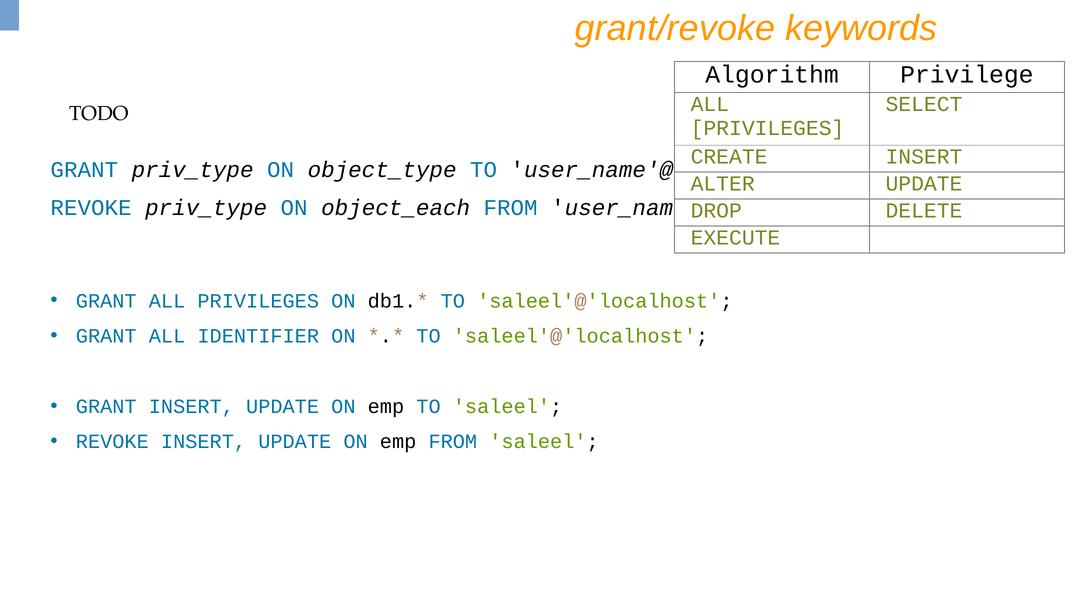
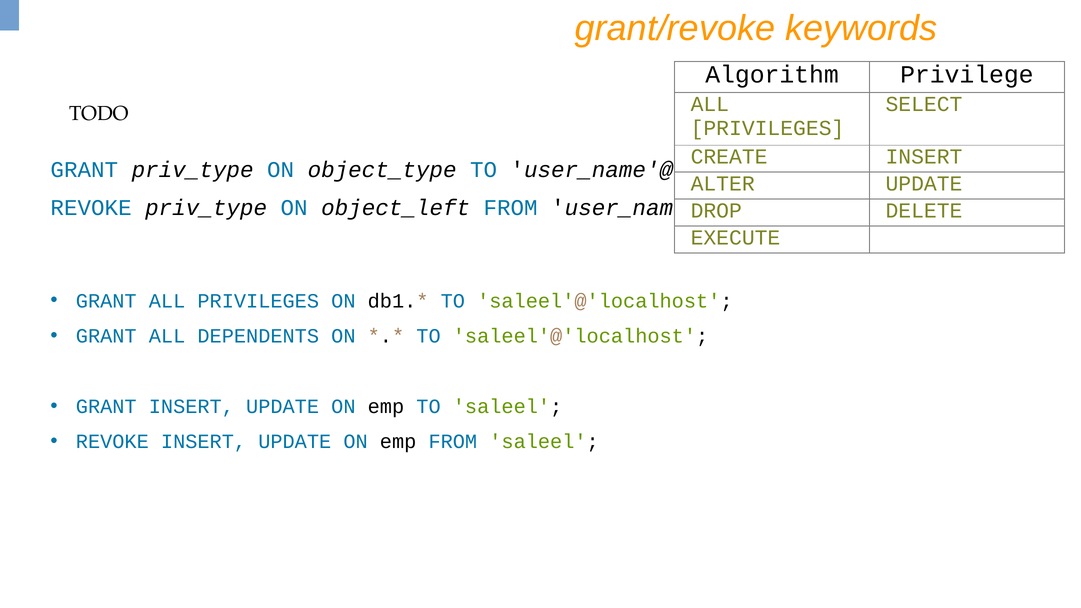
object_each: object_each -> object_left
IDENTIFIER: IDENTIFIER -> DEPENDENTS
